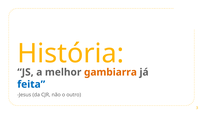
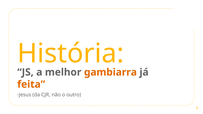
feita colour: blue -> orange
